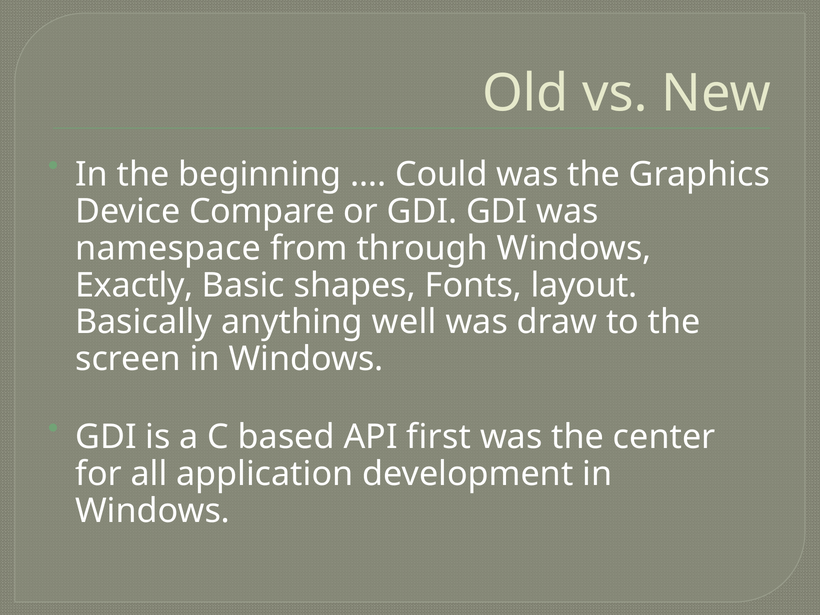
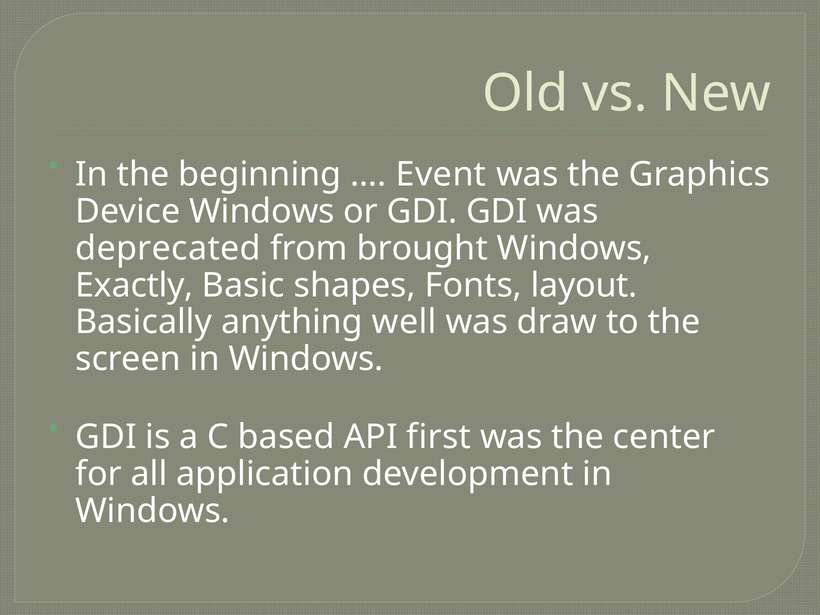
Could: Could -> Event
Device Compare: Compare -> Windows
namespace: namespace -> deprecated
through: through -> brought
